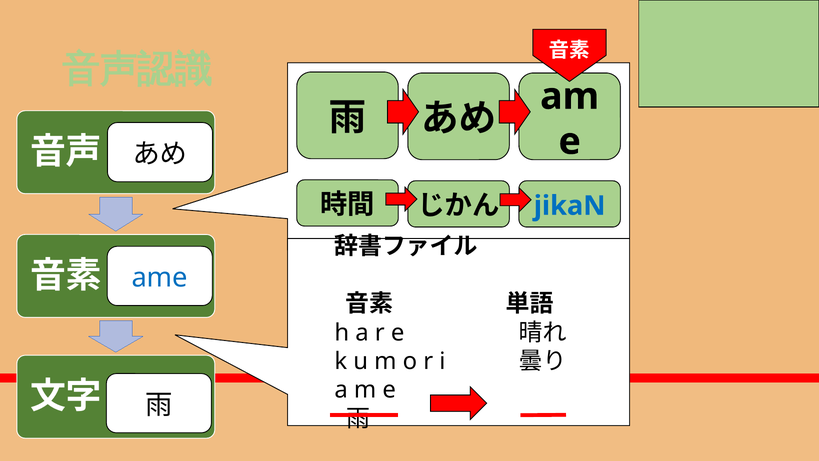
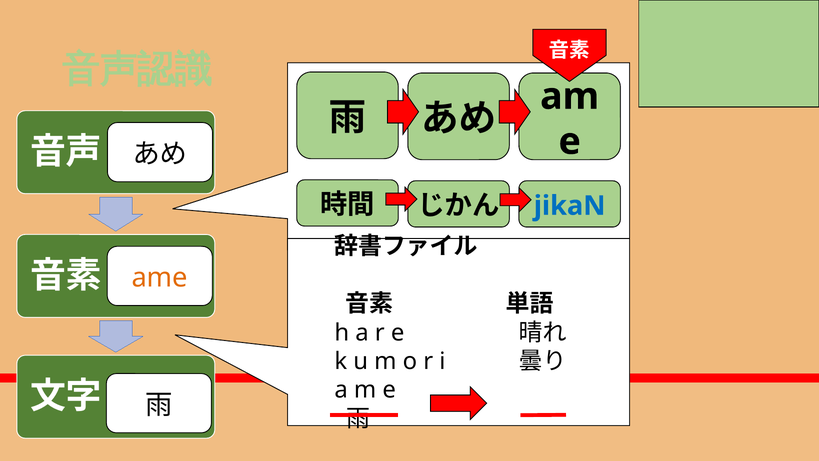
ame colour: blue -> orange
